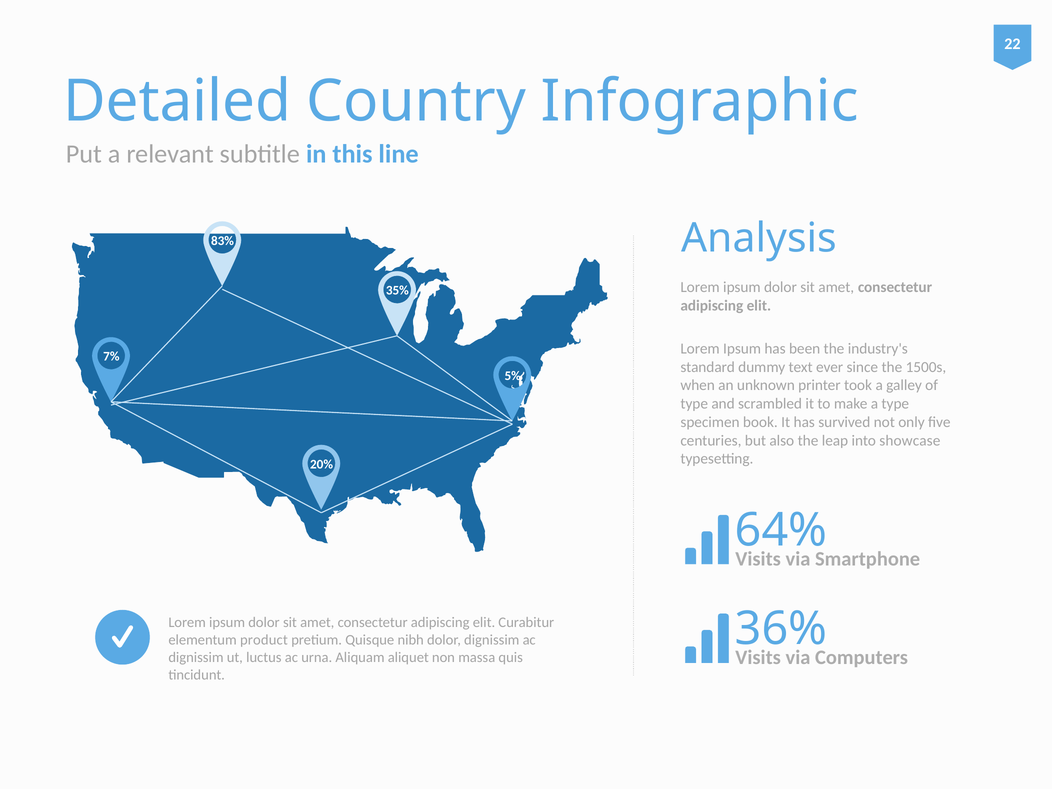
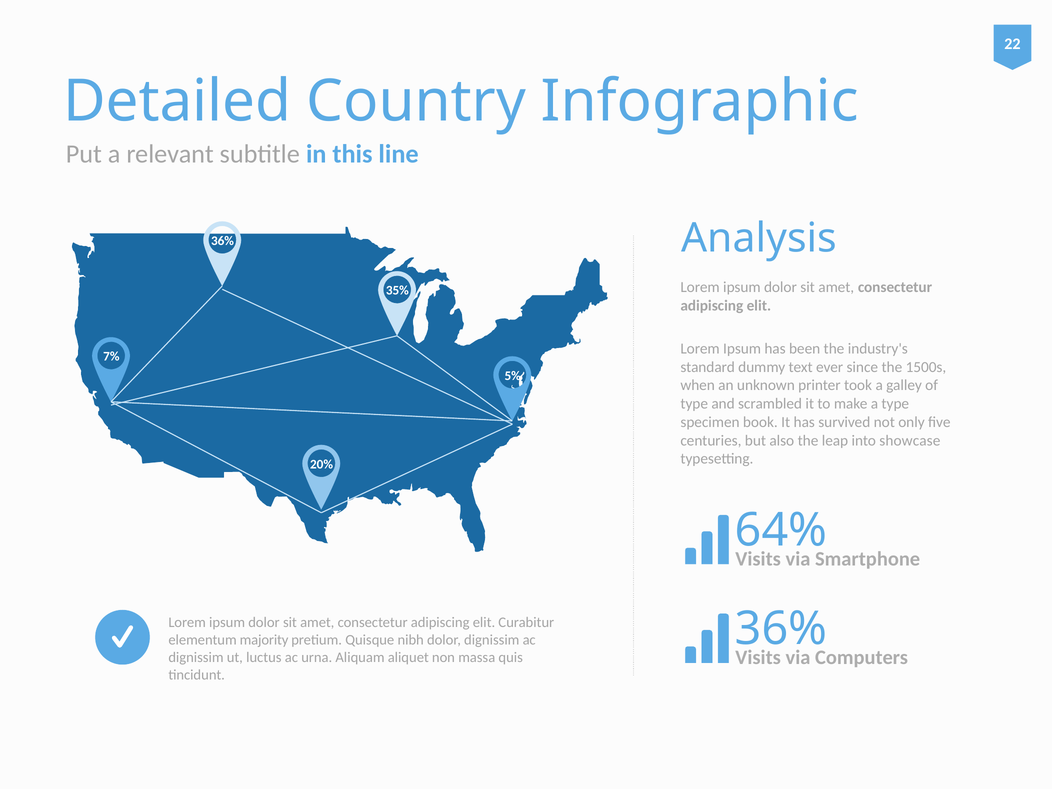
83% at (222, 241): 83% -> 36%
product: product -> majority
